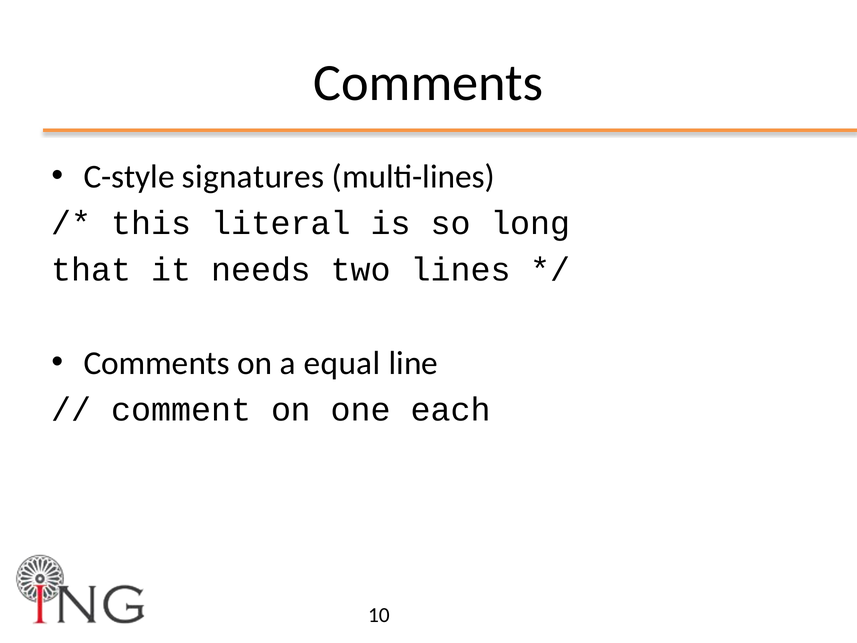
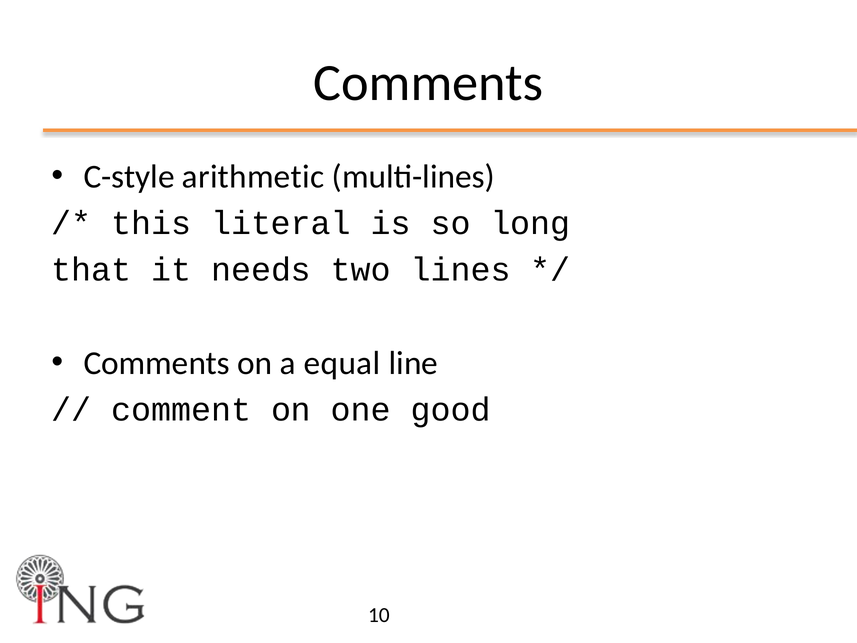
signatures: signatures -> arithmetic
each: each -> good
